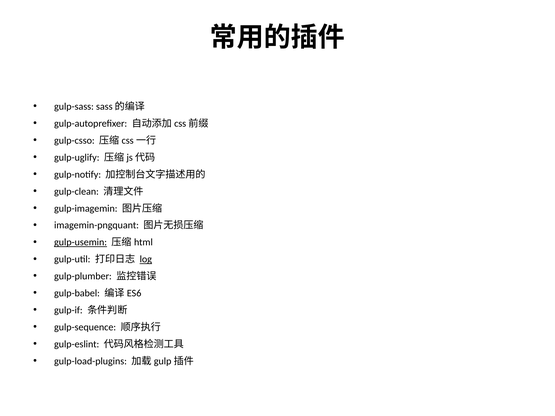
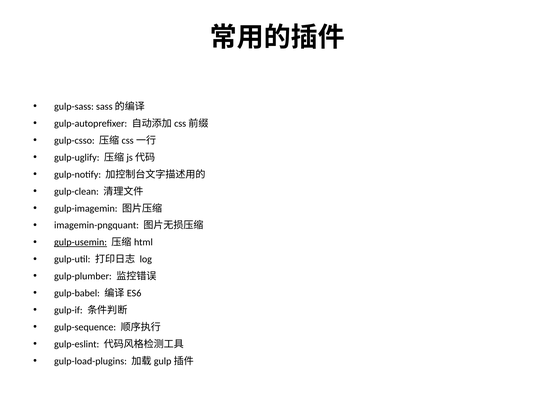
log underline: present -> none
